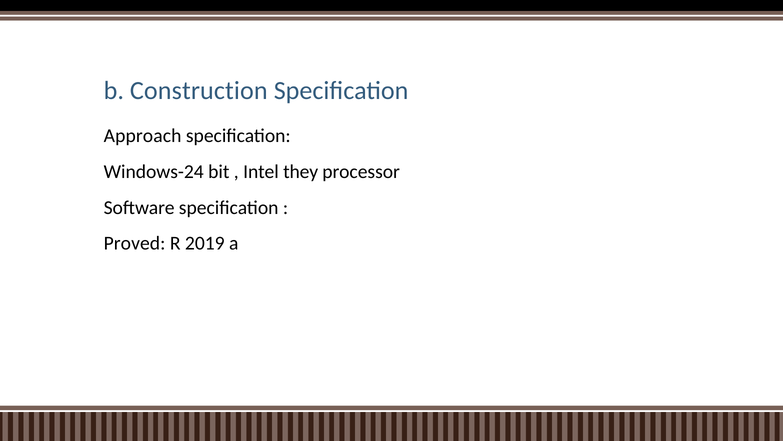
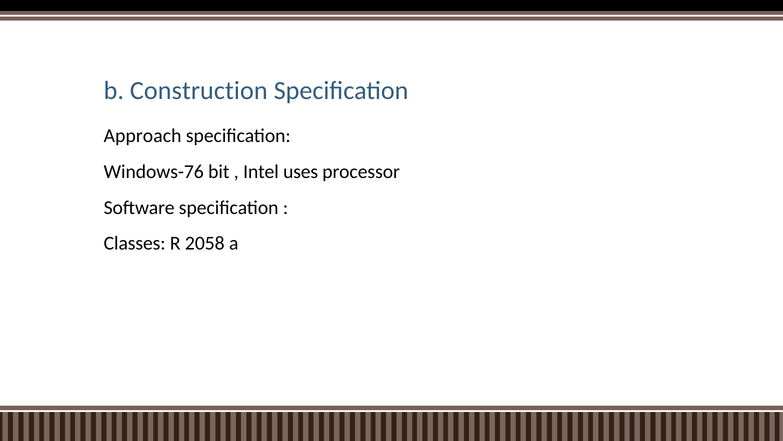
Windows-24: Windows-24 -> Windows-76
they: they -> uses
Proved: Proved -> Classes
2019: 2019 -> 2058
